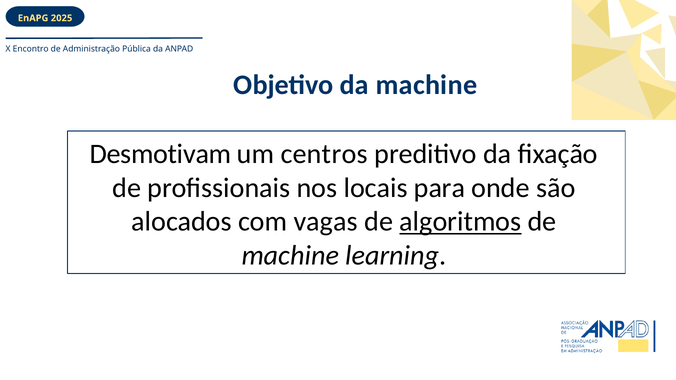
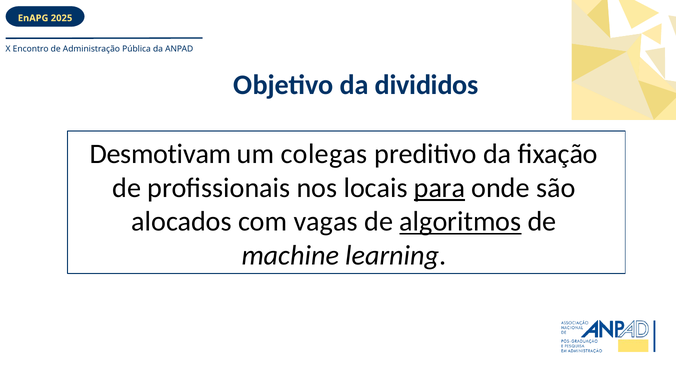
da machine: machine -> divididos
centros: centros -> colegas
para underline: none -> present
